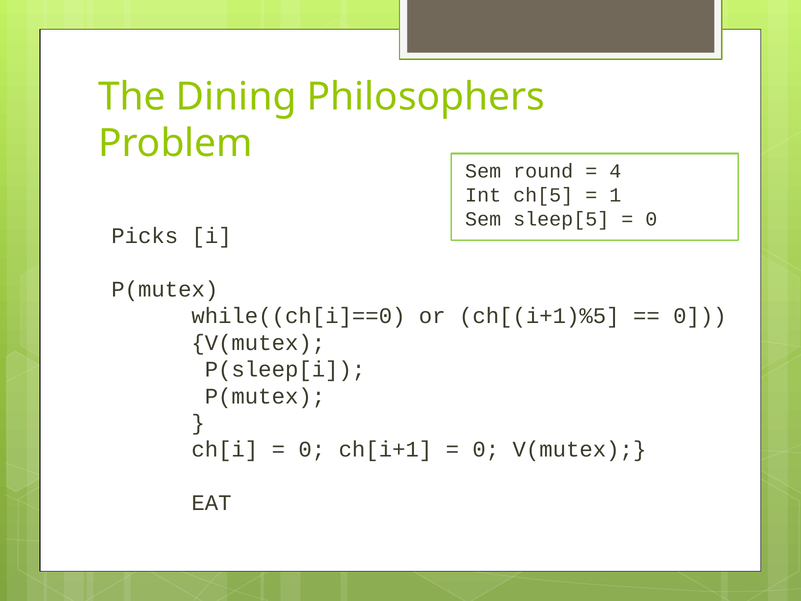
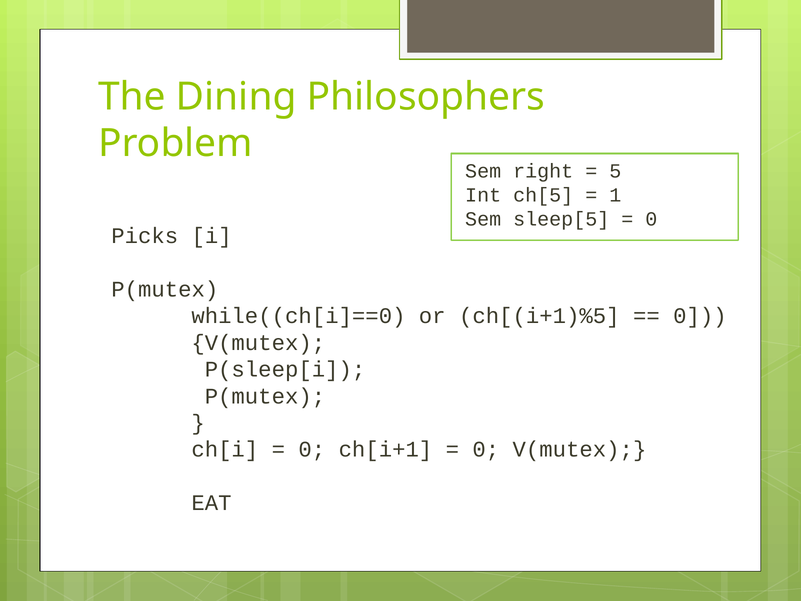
round: round -> right
4: 4 -> 5
